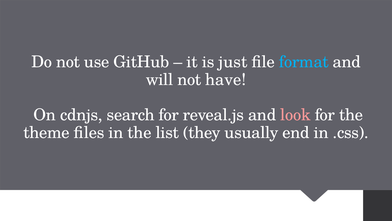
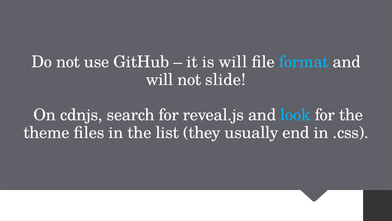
is just: just -> will
have: have -> slide
look colour: pink -> light blue
